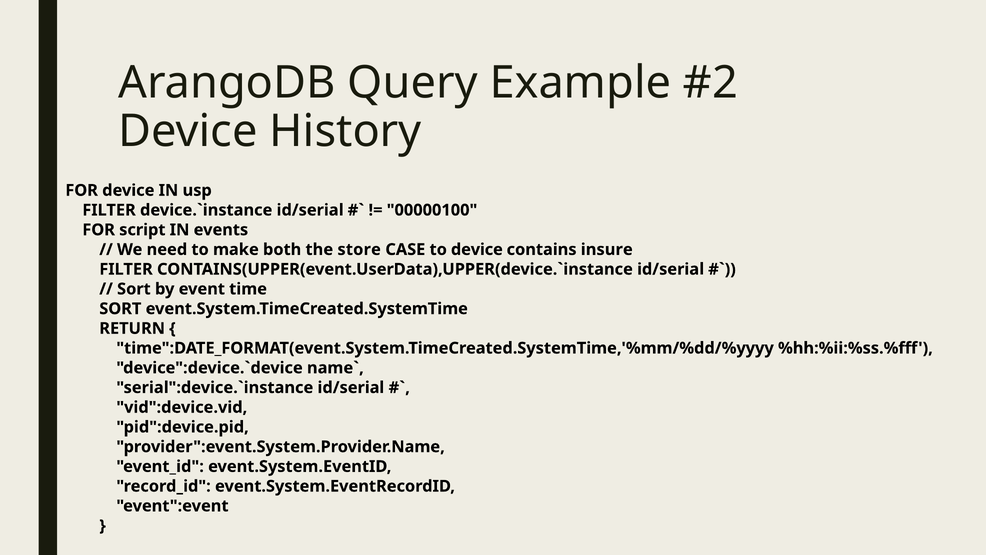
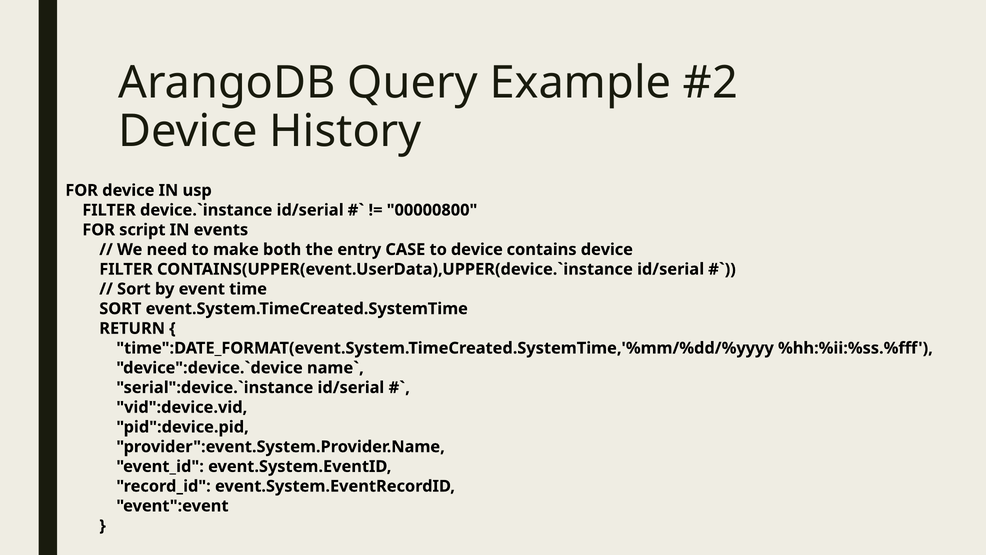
00000100: 00000100 -> 00000800
store: store -> entry
contains insure: insure -> device
